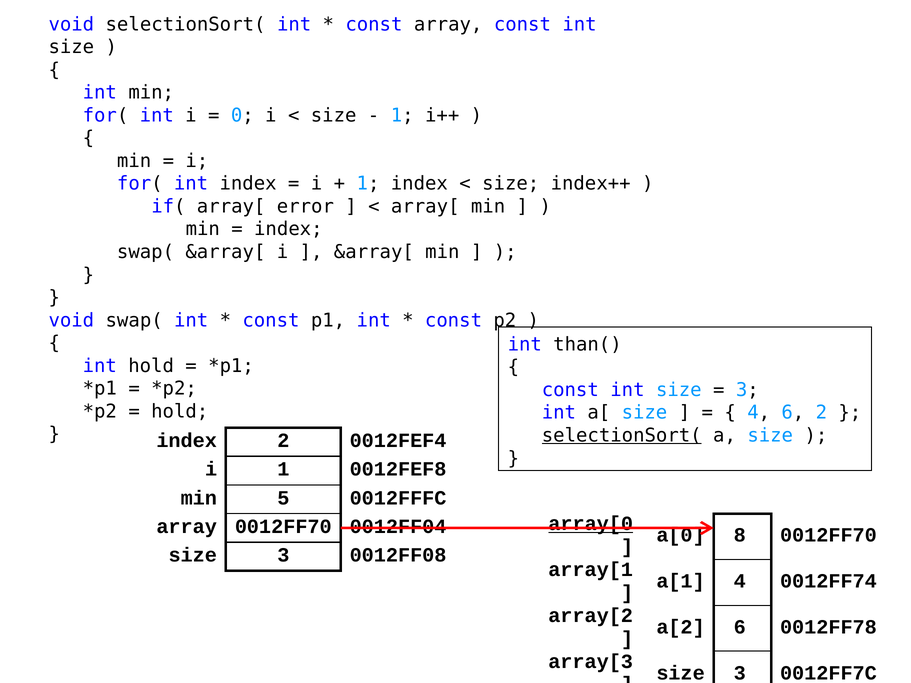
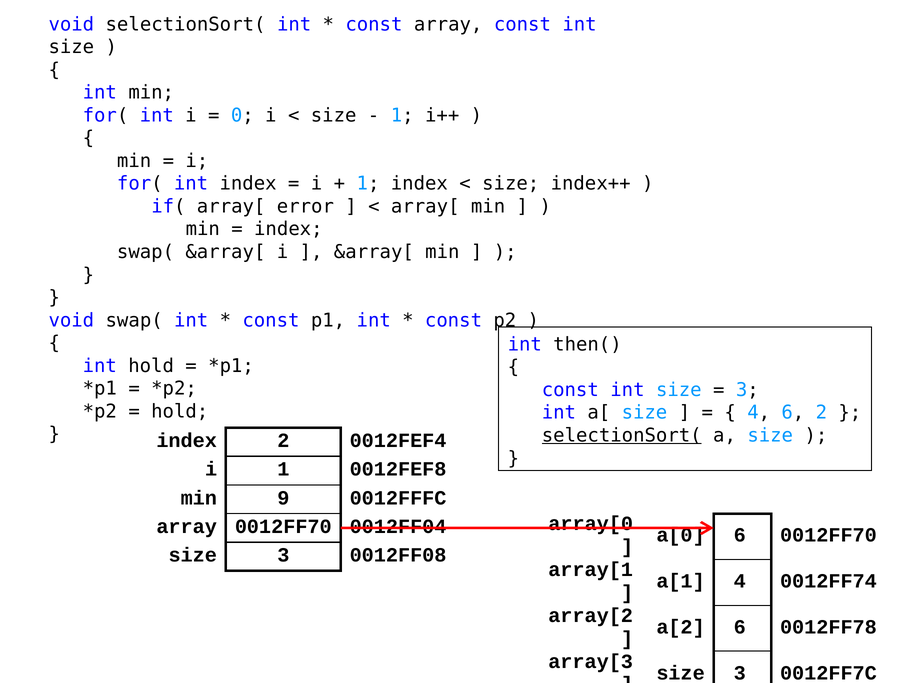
than(: than( -> then(
5: 5 -> 9
array[0 underline: present -> none
a[0 8: 8 -> 6
